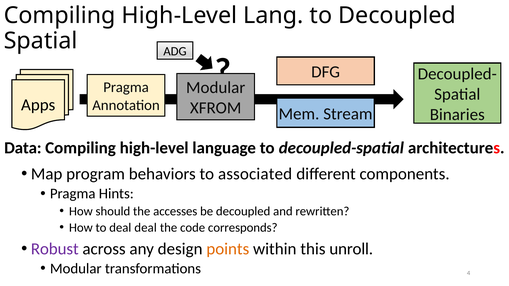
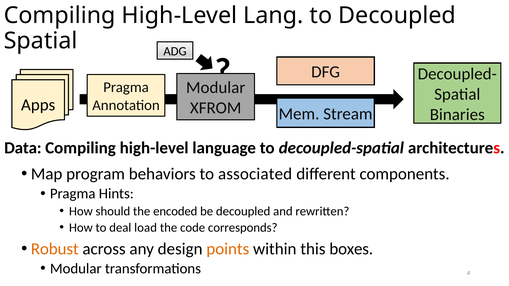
accesses: accesses -> encoded
deal deal: deal -> load
Robust colour: purple -> orange
unroll: unroll -> boxes
